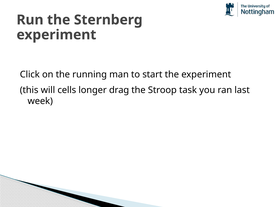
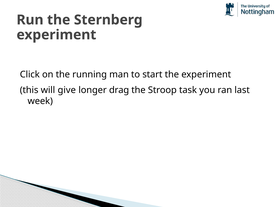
cells: cells -> give
